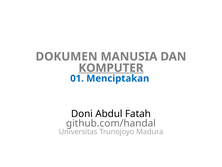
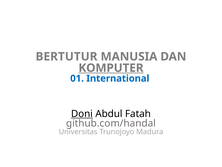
DOKUMEN: DOKUMEN -> BERTUTUR
Menciptakan: Menciptakan -> International
Doni underline: none -> present
